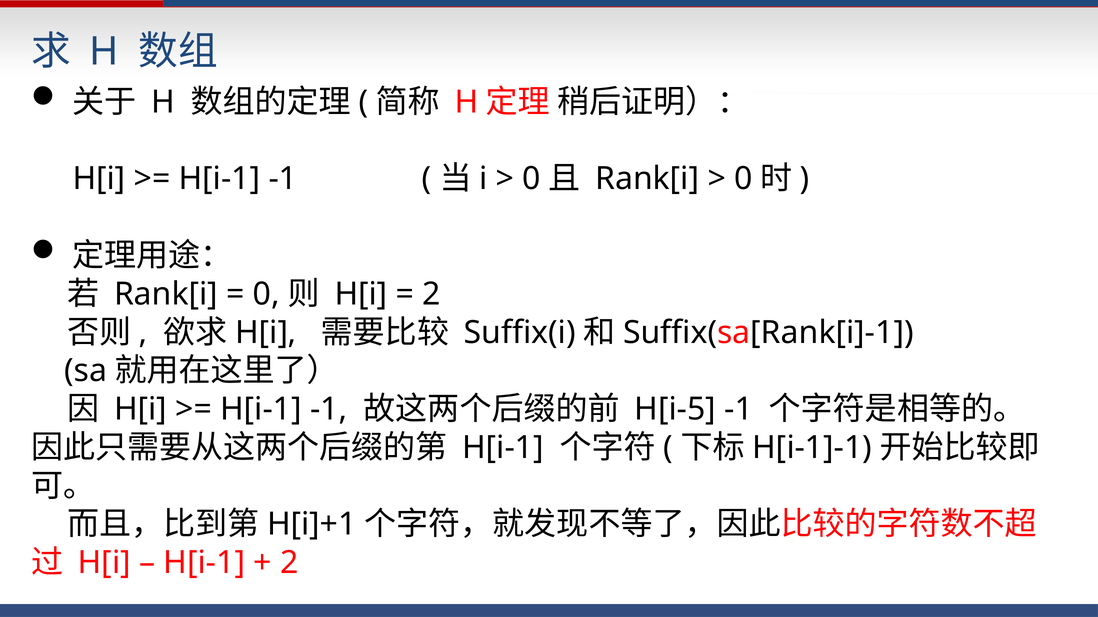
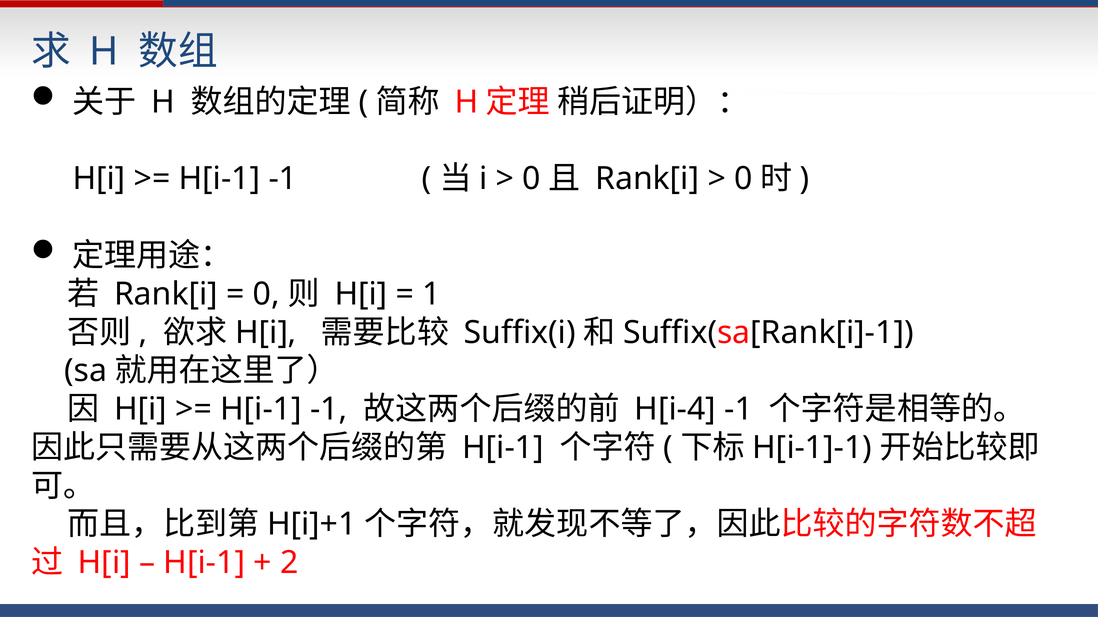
2 at (432, 294): 2 -> 1
H[i-5: H[i-5 -> H[i-4
